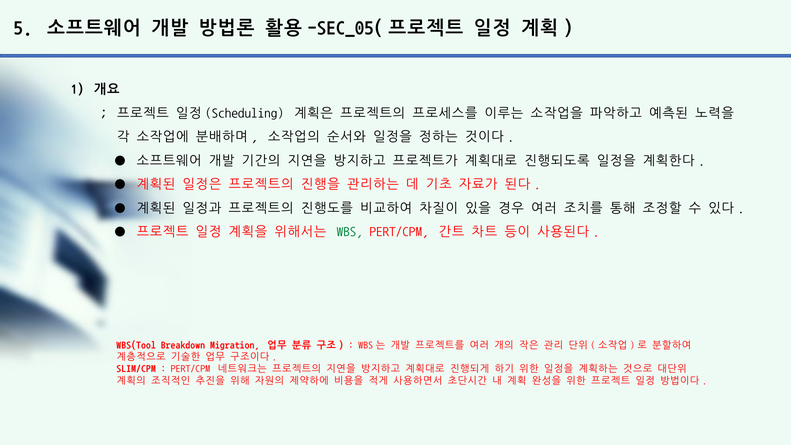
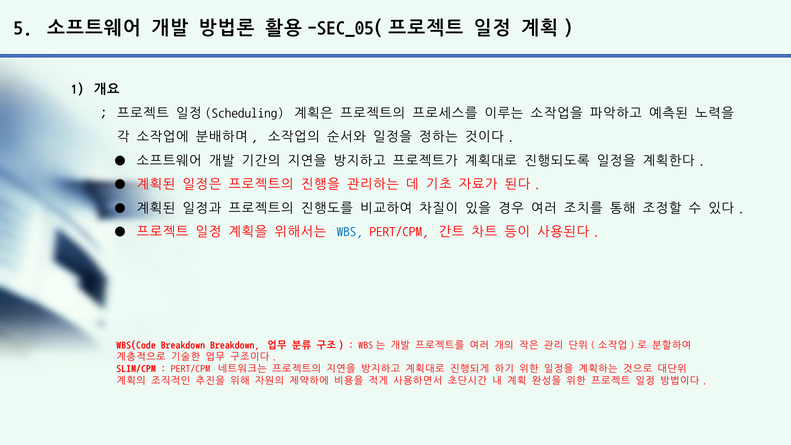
WBS colour: green -> blue
WBS(Tool: WBS(Tool -> WBS(Code
Breakdown Migration: Migration -> Breakdown
